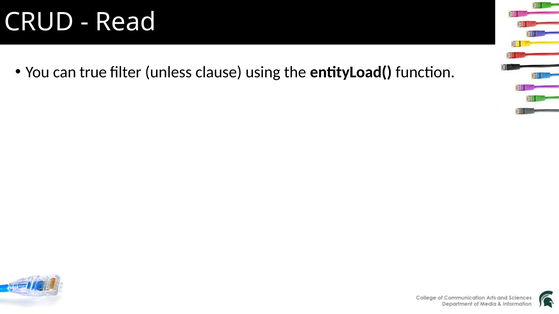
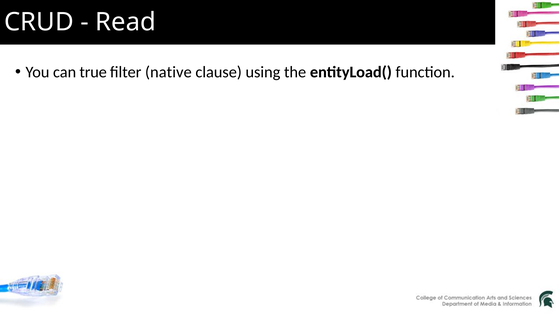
unless: unless -> native
